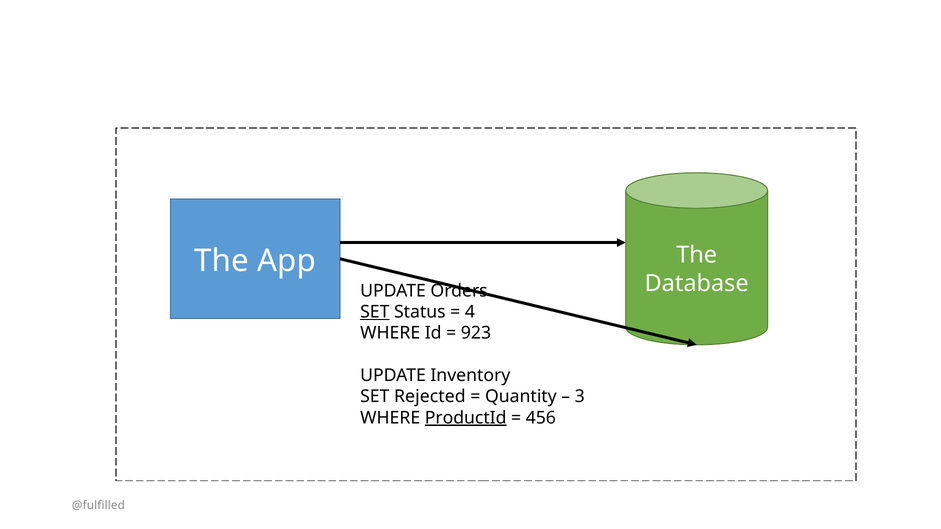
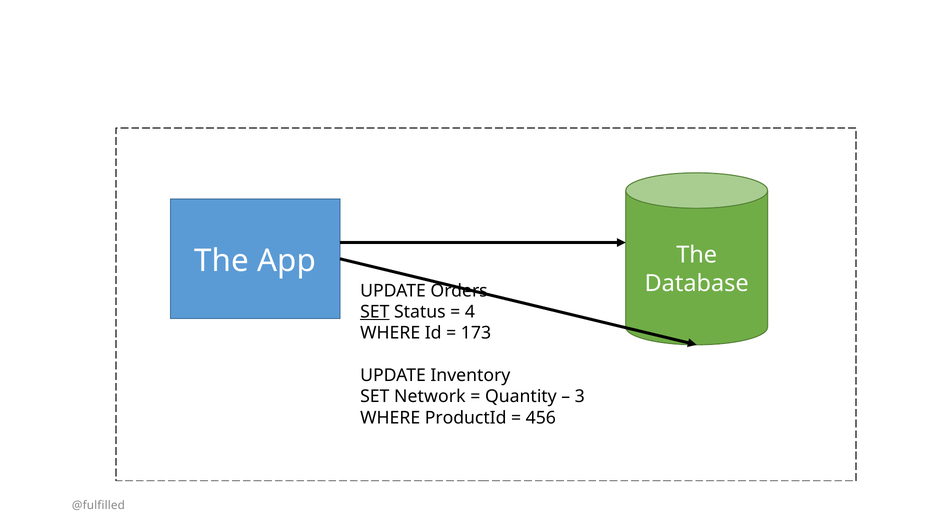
923: 923 -> 173
Rejected: Rejected -> Network
ProductId underline: present -> none
